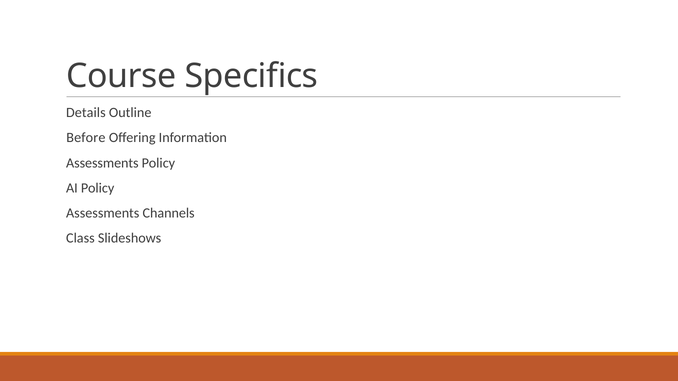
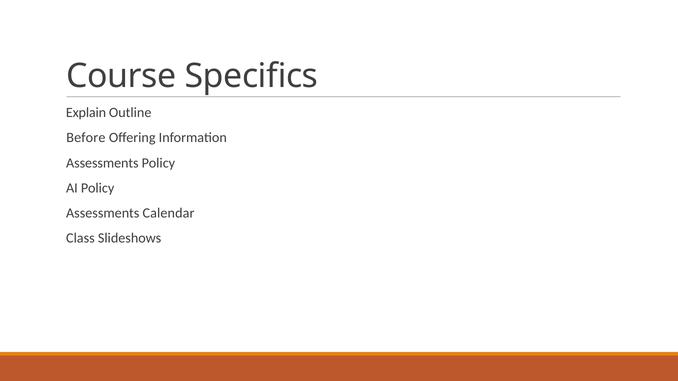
Details: Details -> Explain
Channels: Channels -> Calendar
